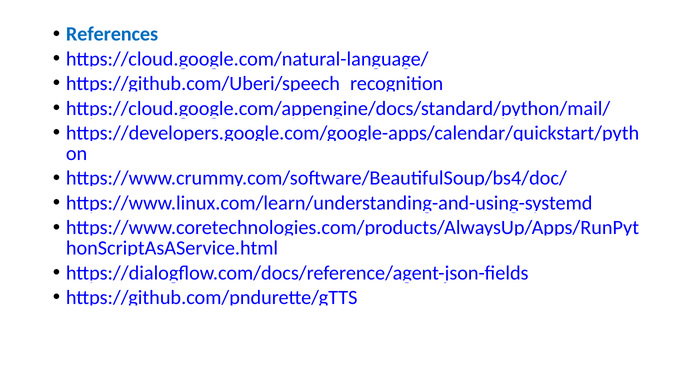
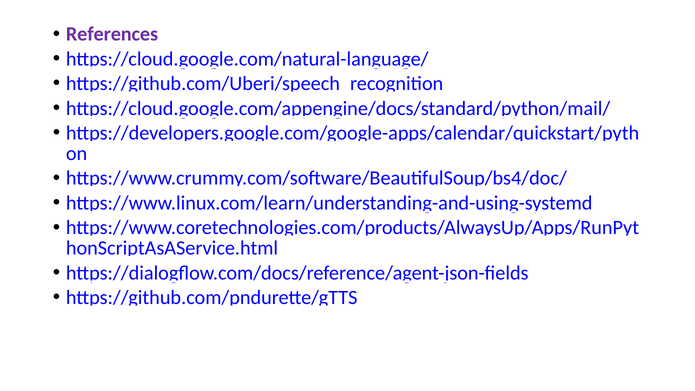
References colour: blue -> purple
